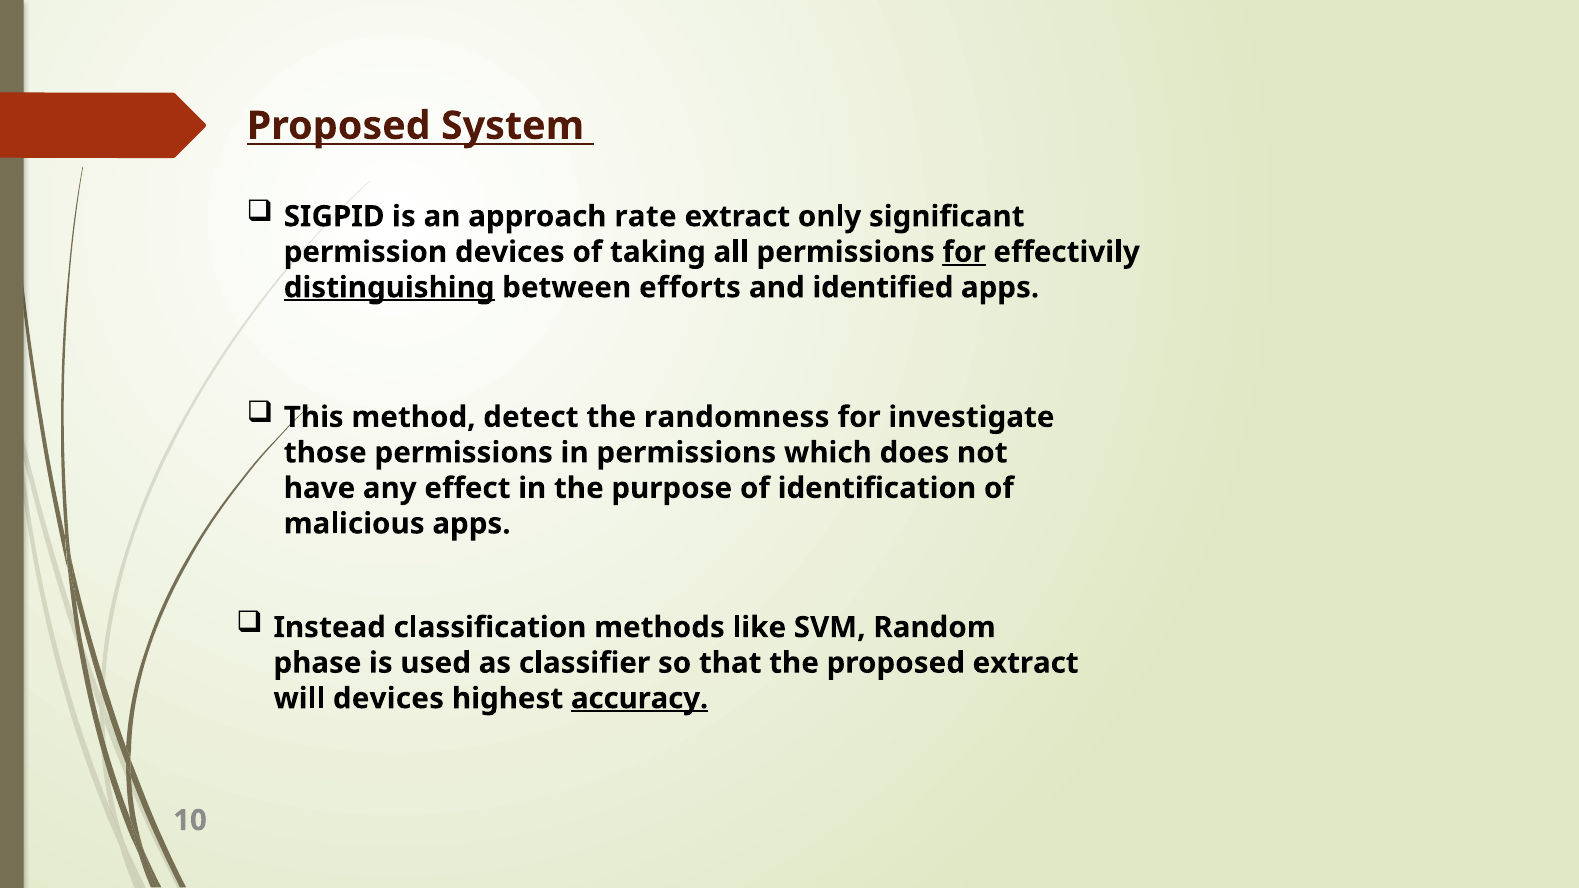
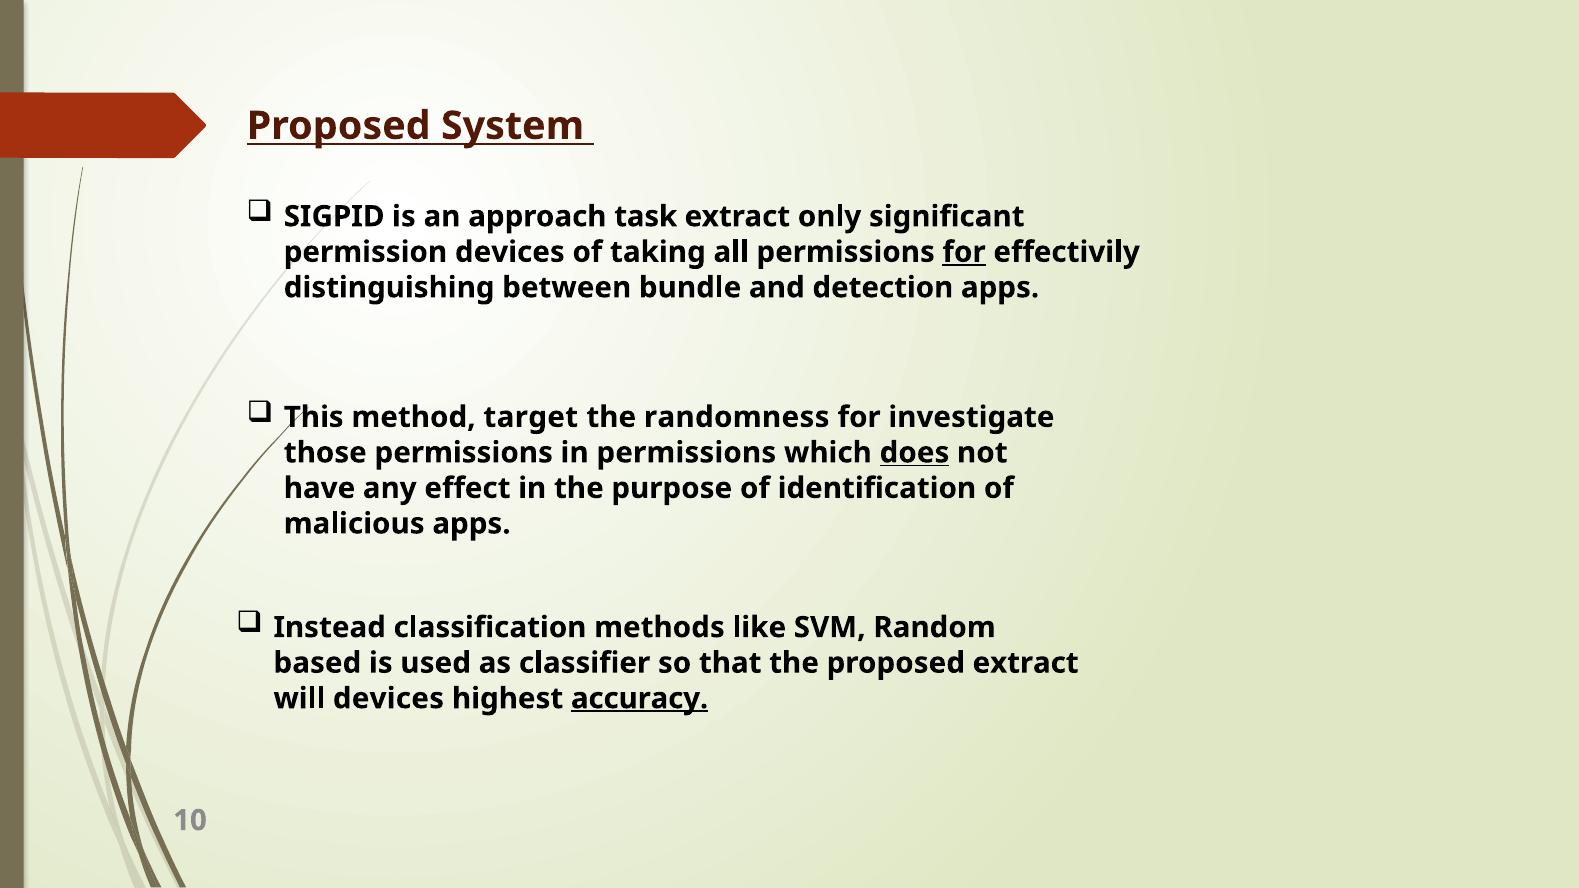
rate: rate -> task
distinguishing underline: present -> none
efforts: efforts -> bundle
identified: identified -> detection
detect: detect -> target
does underline: none -> present
phase: phase -> based
